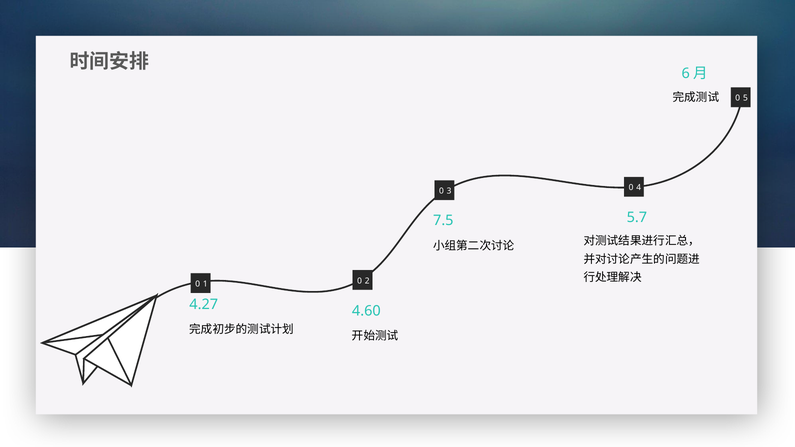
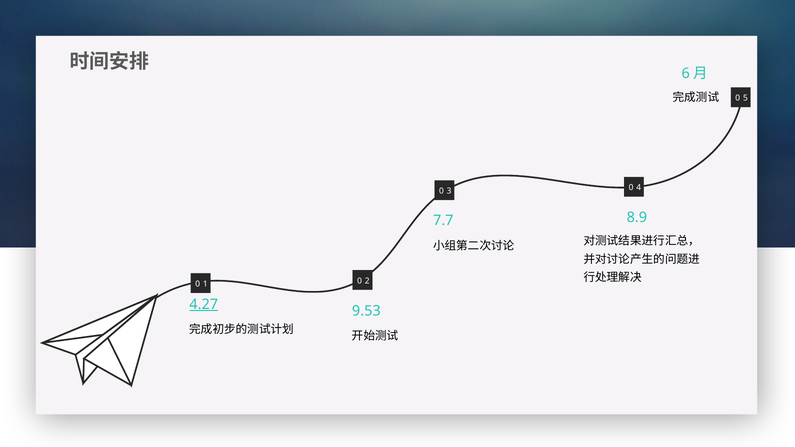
5.7: 5.7 -> 8.9
7.5: 7.5 -> 7.7
4.27 underline: none -> present
4.60: 4.60 -> 9.53
